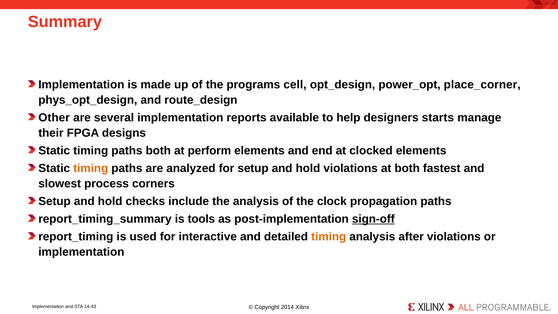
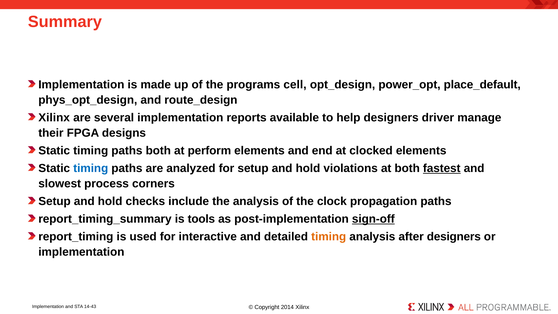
place_corner: place_corner -> place_default
Other at (54, 118): Other -> Xilinx
starts: starts -> driver
timing at (91, 168) colour: orange -> blue
fastest underline: none -> present
after violations: violations -> designers
